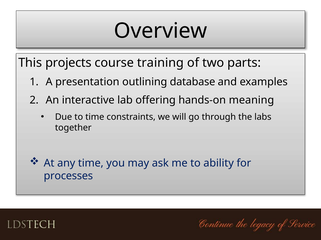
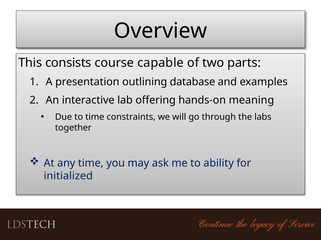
projects: projects -> consists
training: training -> capable
processes: processes -> initialized
